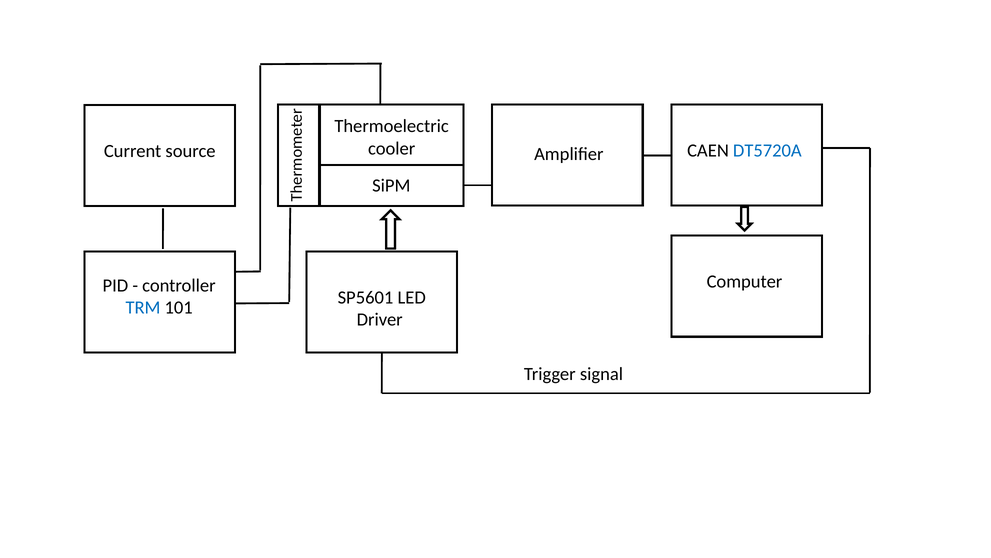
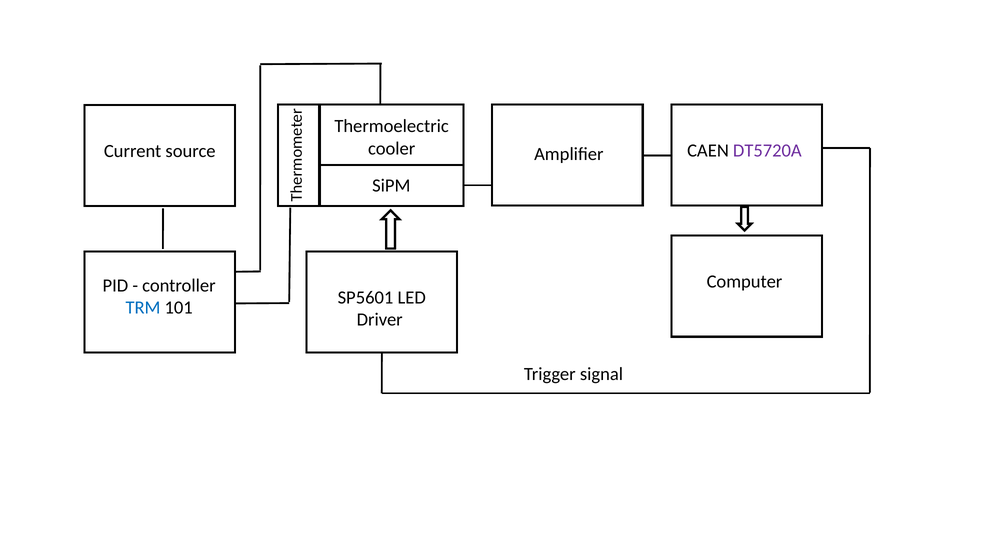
DT5720A colour: blue -> purple
